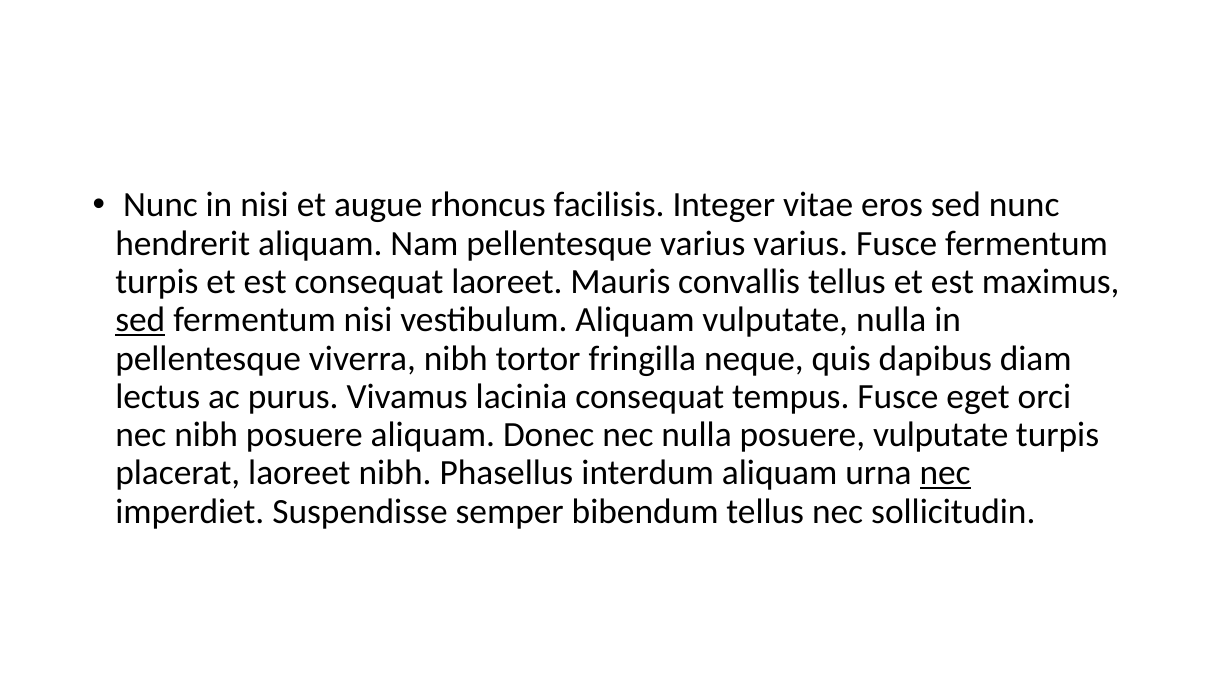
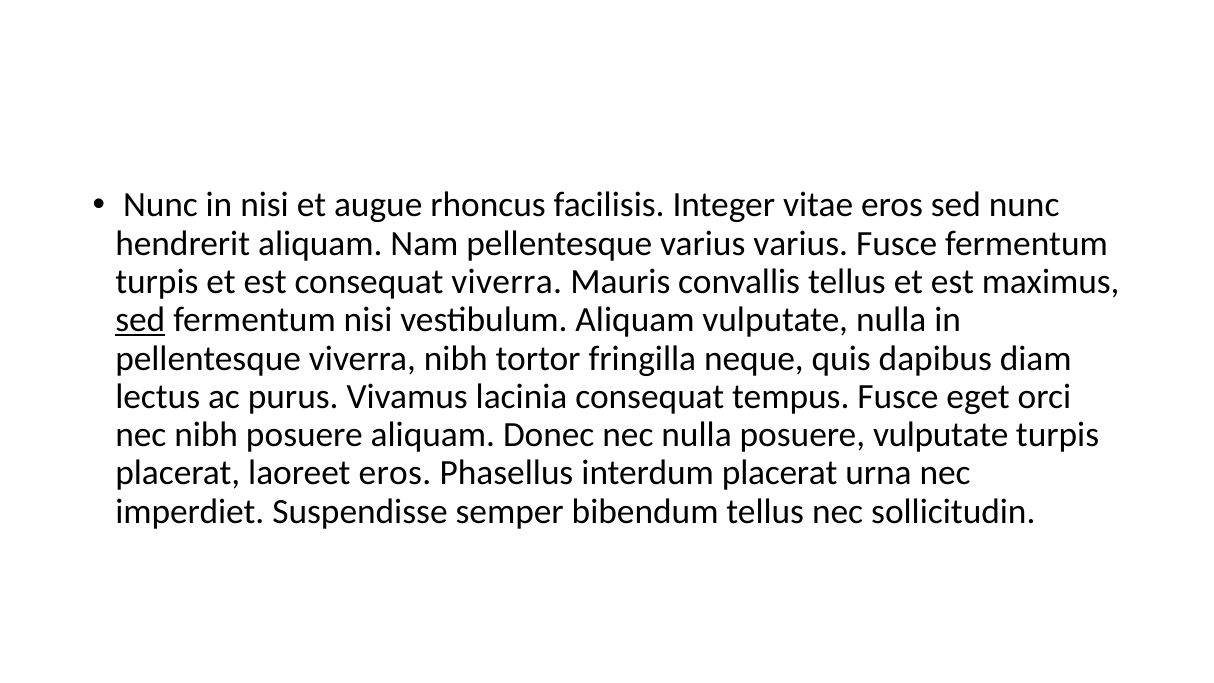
consequat laoreet: laoreet -> viverra
laoreet nibh: nibh -> eros
interdum aliquam: aliquam -> placerat
nec at (945, 473) underline: present -> none
